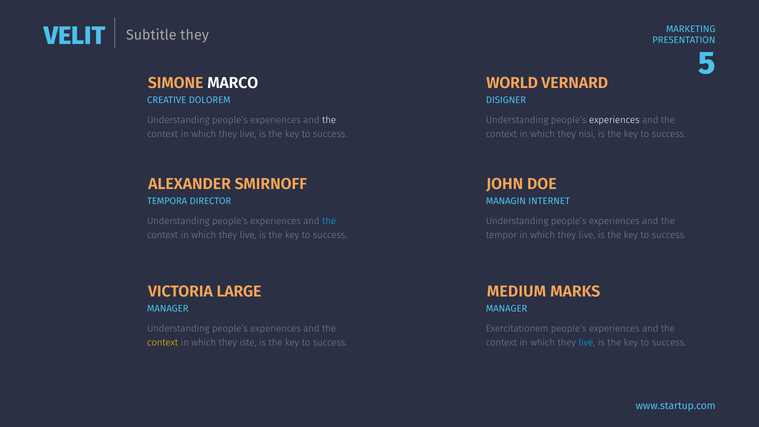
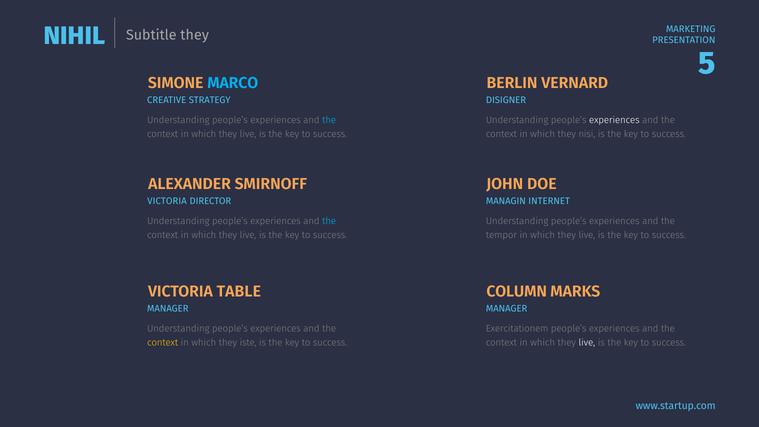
VELIT: VELIT -> NIHIL
MARCO colour: white -> light blue
WORLD: WORLD -> BERLIN
DOLOREM: DOLOREM -> STRATEGY
the at (329, 120) colour: white -> light blue
TEMPORA at (167, 201): TEMPORA -> VICTORIA
LARGE: LARGE -> TABLE
MEDIUM: MEDIUM -> COLUMN
live at (587, 342) colour: light blue -> white
